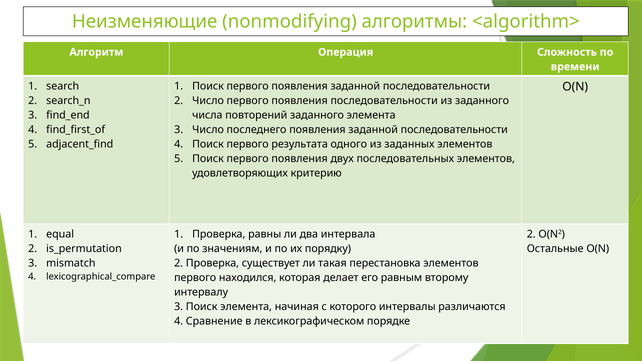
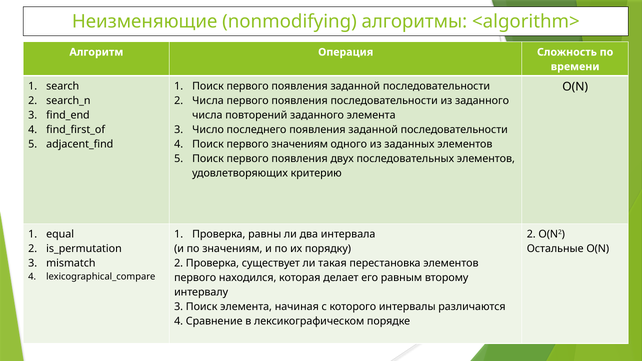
2 Число: Число -> Числа
первого результата: результата -> значениям
